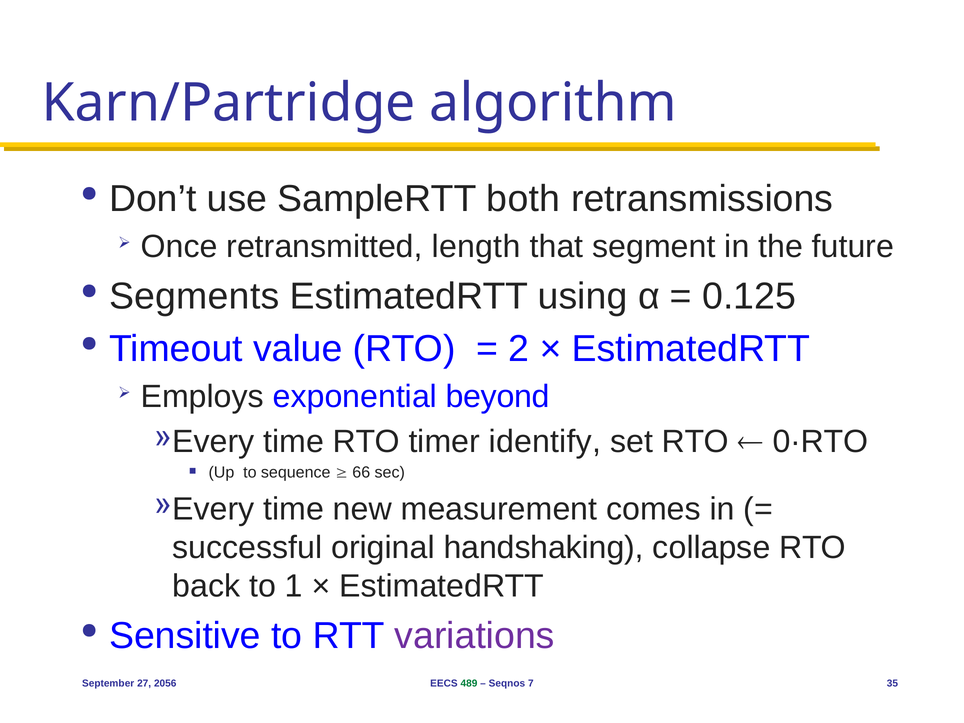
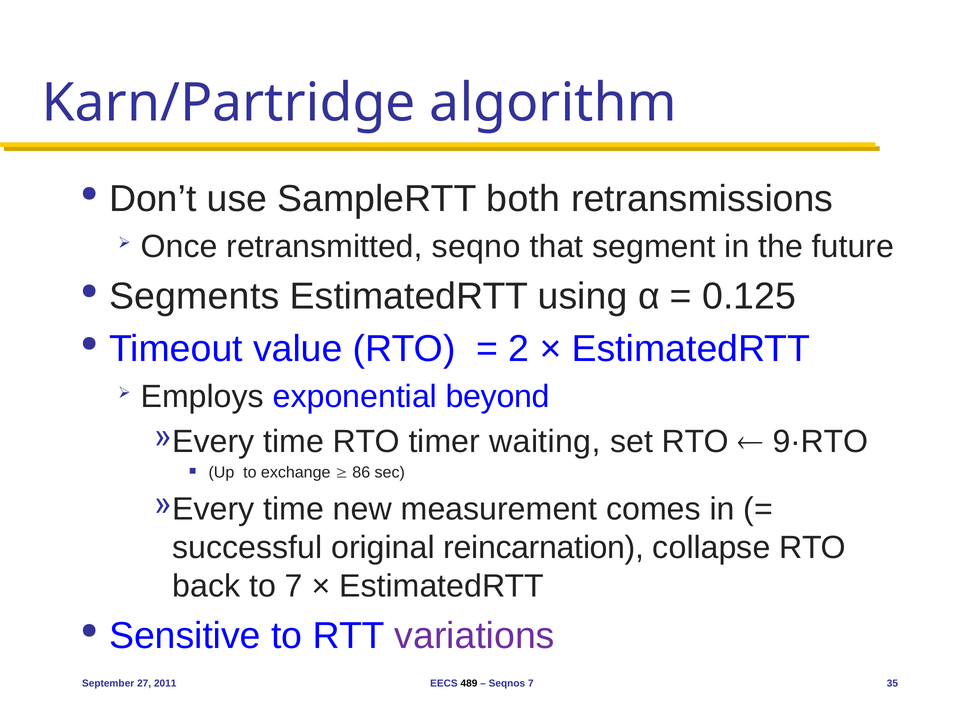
length: length -> seqno
identify: identify -> waiting
0·RTO: 0·RTO -> 9·RTO
sequence: sequence -> exchange
66: 66 -> 86
handshaking: handshaking -> reincarnation
to 1: 1 -> 7
2056: 2056 -> 2011
489 colour: green -> black
